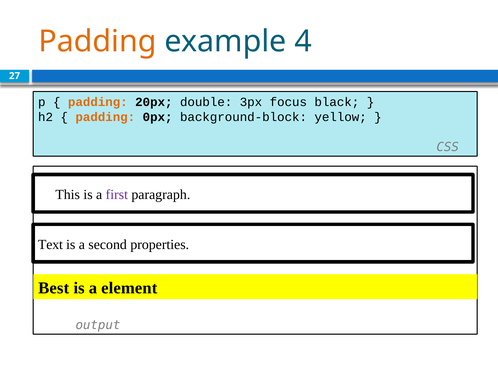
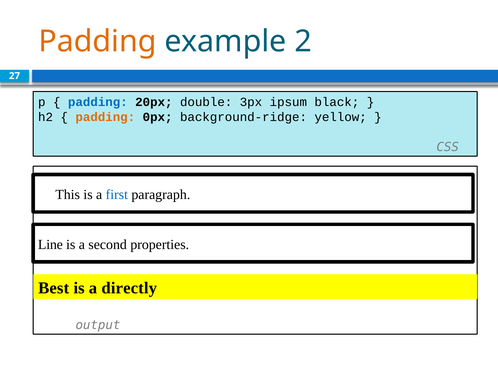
4: 4 -> 2
padding at (98, 102) colour: orange -> blue
focus: focus -> ipsum
background-block: background-block -> background-ridge
first colour: purple -> blue
Text: Text -> Line
element: element -> directly
